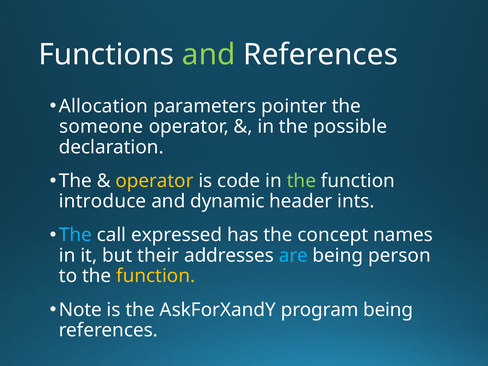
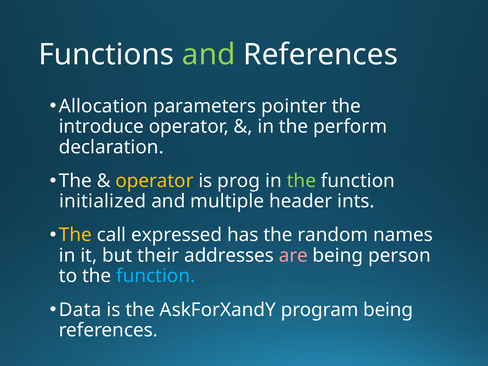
someone: someone -> introduce
possible: possible -> perform
code: code -> prog
introduce: introduce -> initialized
dynamic: dynamic -> multiple
The at (75, 235) colour: light blue -> yellow
concept: concept -> random
are colour: light blue -> pink
function at (156, 276) colour: yellow -> light blue
Note: Note -> Data
